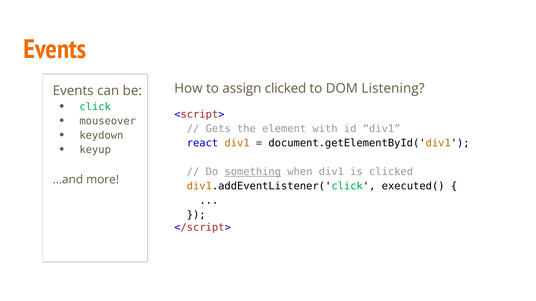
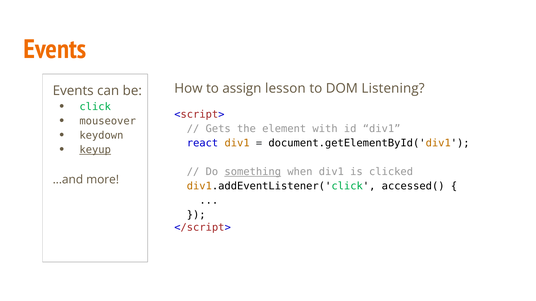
assign clicked: clicked -> lesson
keyup underline: none -> present
executed(: executed( -> accessed(
